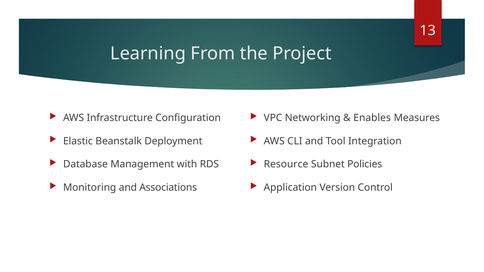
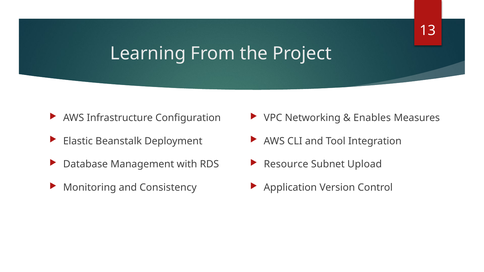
Policies: Policies -> Upload
Associations: Associations -> Consistency
